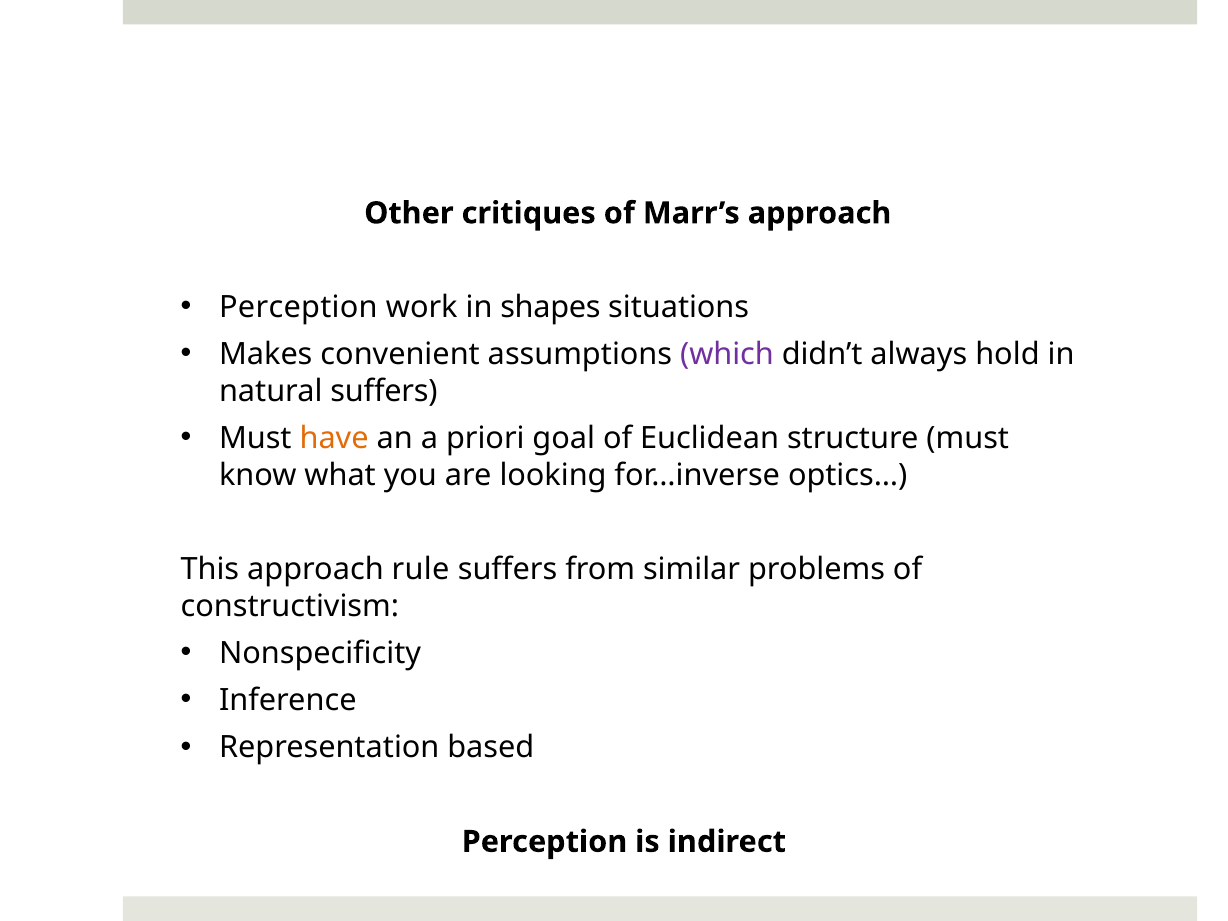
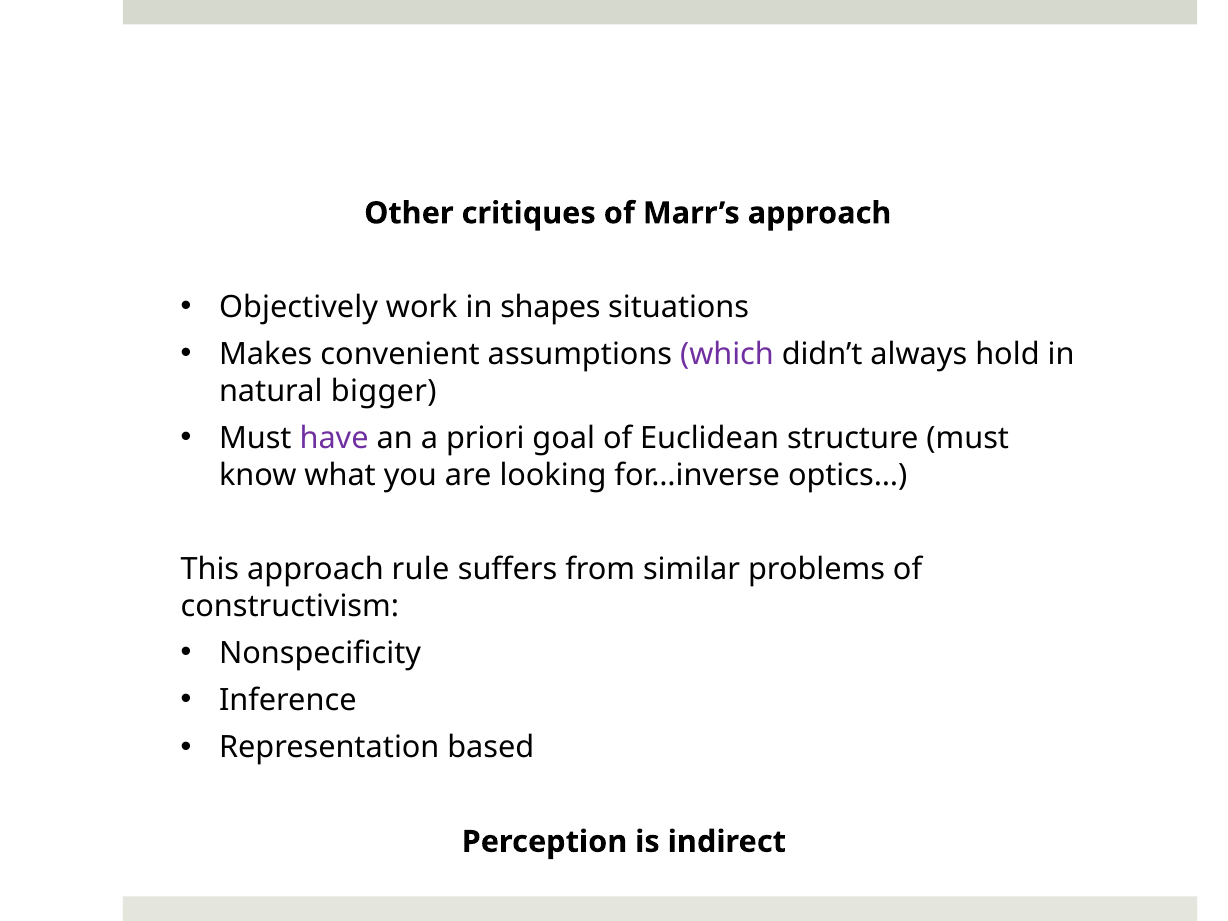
Perception at (298, 307): Perception -> Objectively
natural suffers: suffers -> bigger
have colour: orange -> purple
